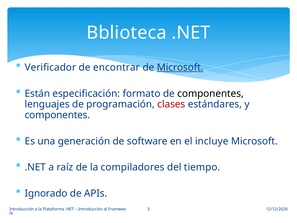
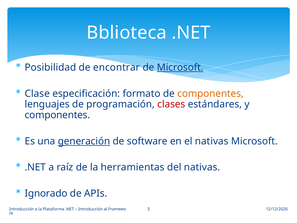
Verificador: Verificador -> Posibilidad
Están: Están -> Clase
componentes at (210, 94) colour: black -> orange
generación underline: none -> present
el incluye: incluye -> nativas
compiladores: compiladores -> herramientas
del tiempo: tiempo -> nativas
